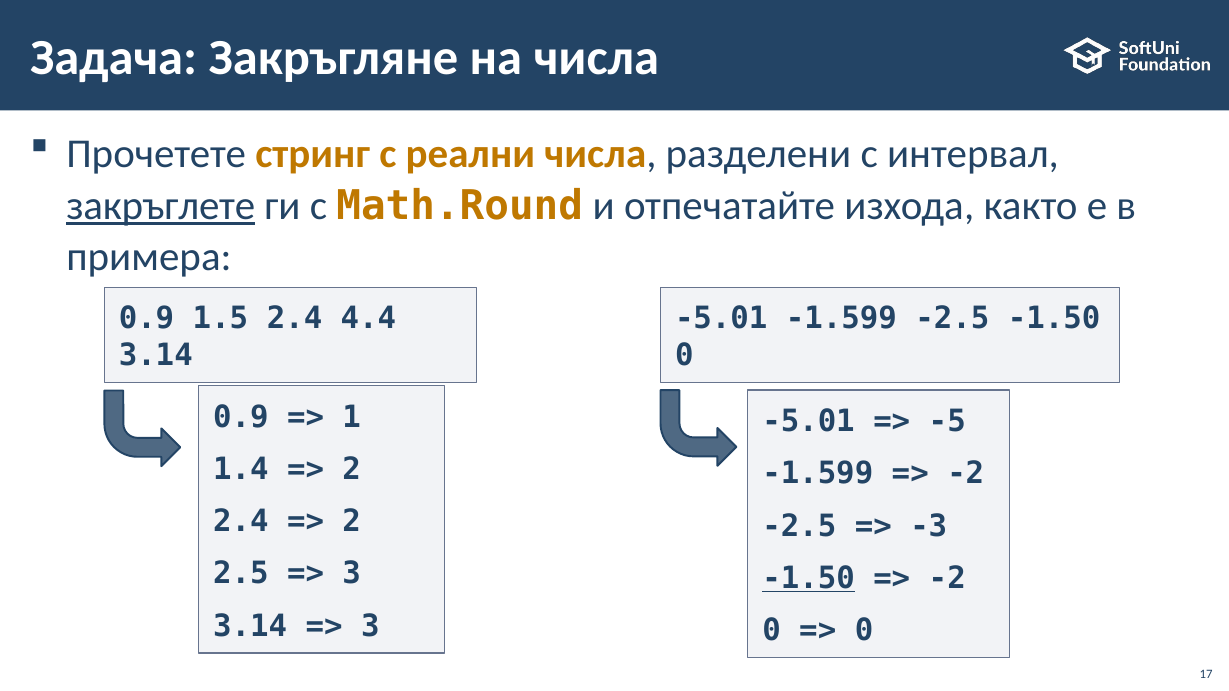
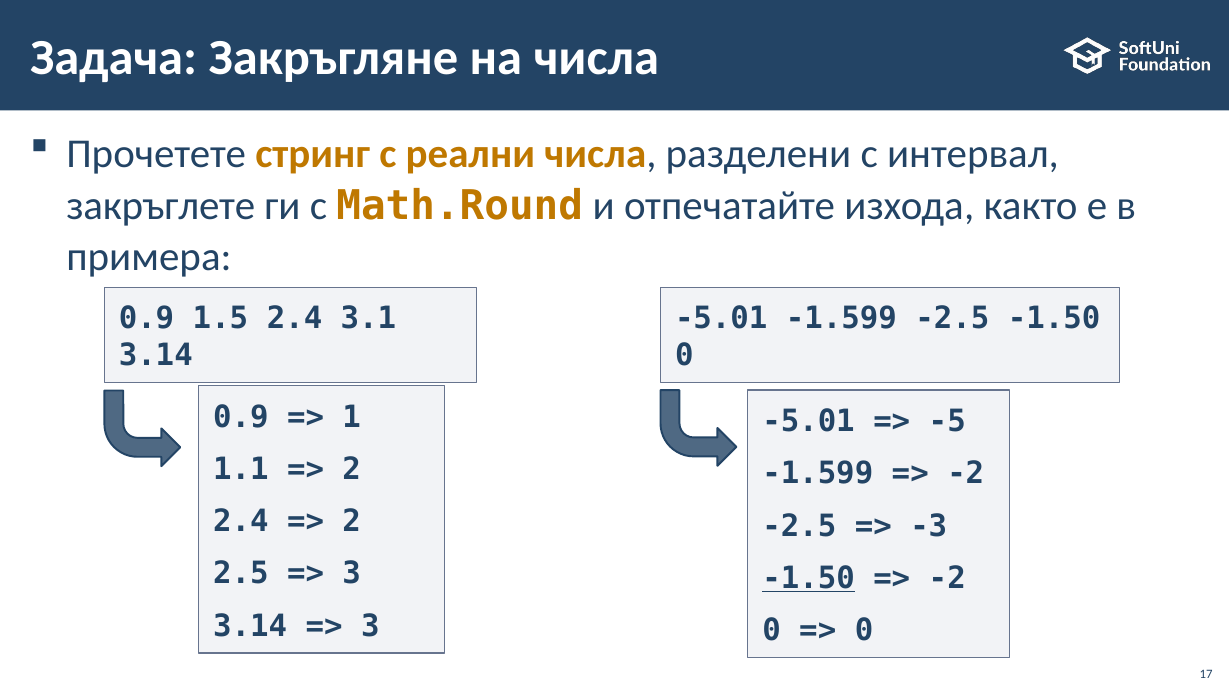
закръглете underline: present -> none
4.4: 4.4 -> 3.1
1.4: 1.4 -> 1.1
